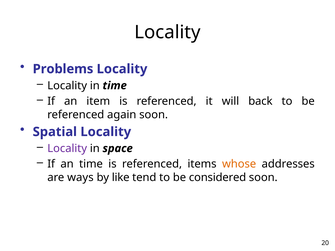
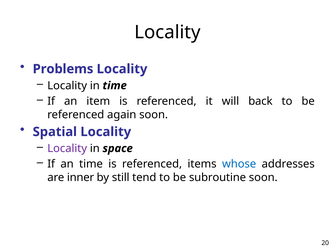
whose colour: orange -> blue
ways: ways -> inner
like: like -> still
considered: considered -> subroutine
